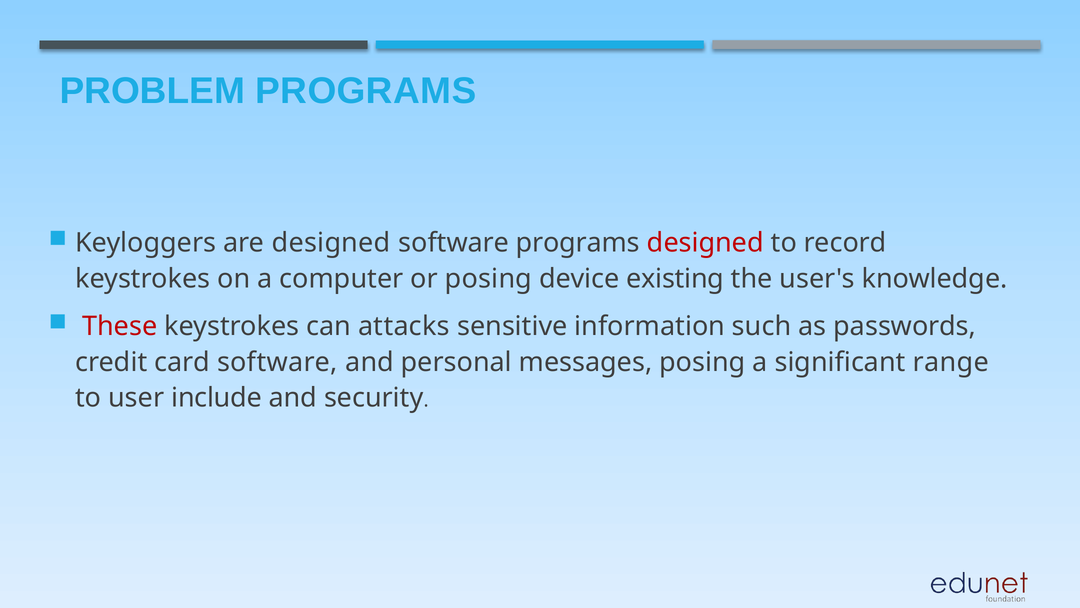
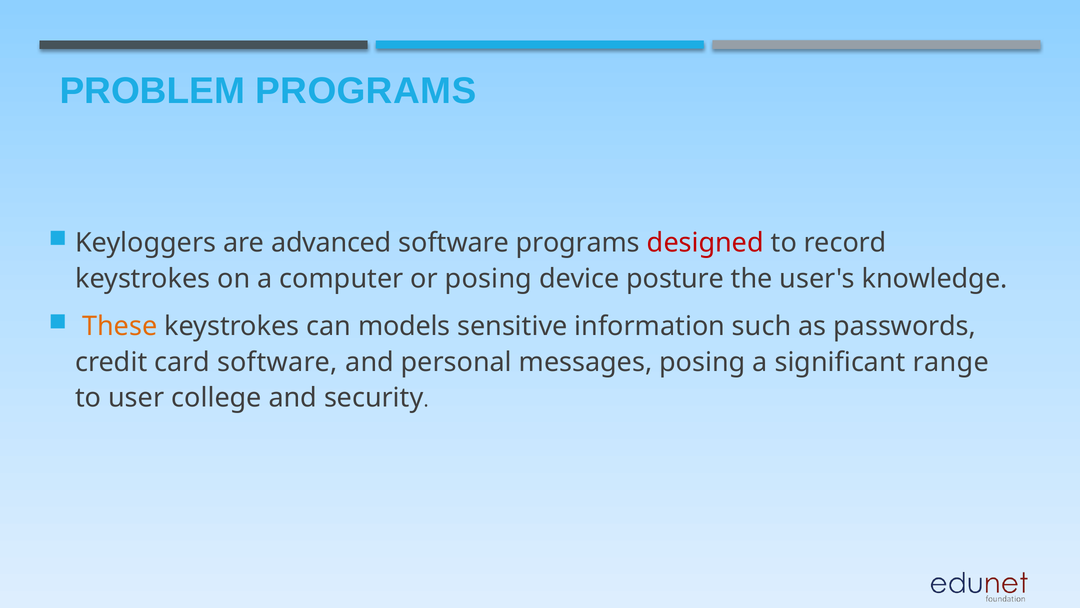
are designed: designed -> advanced
existing: existing -> posture
These colour: red -> orange
attacks: attacks -> models
include: include -> college
